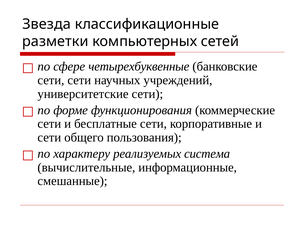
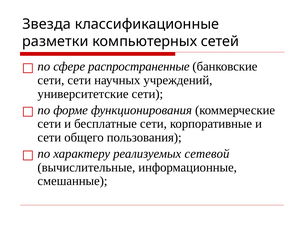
четырехбуквенные: четырехбуквенные -> распространенные
система: система -> сетевой
